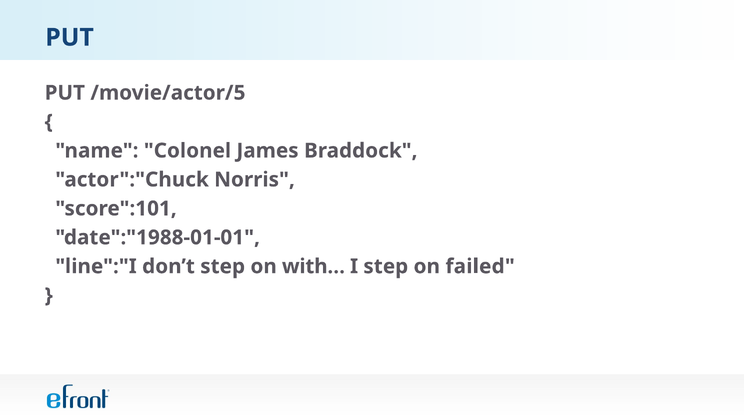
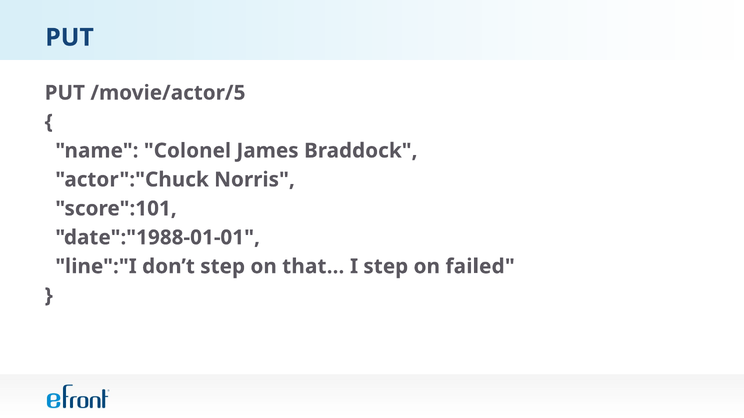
with…: with… -> that…
